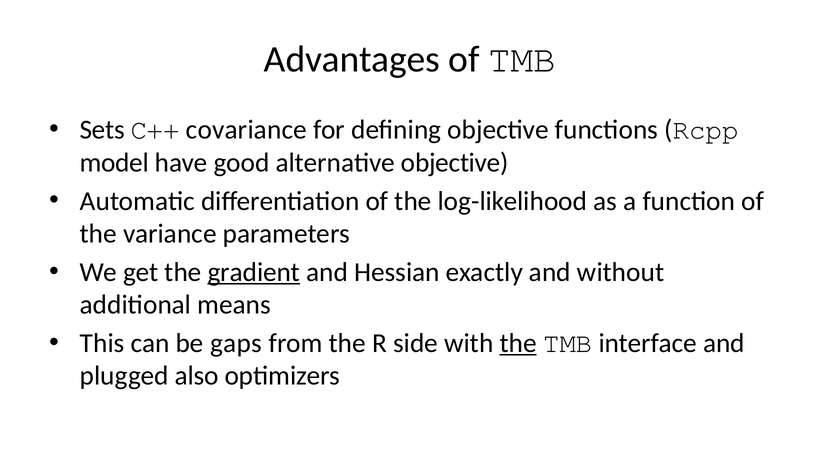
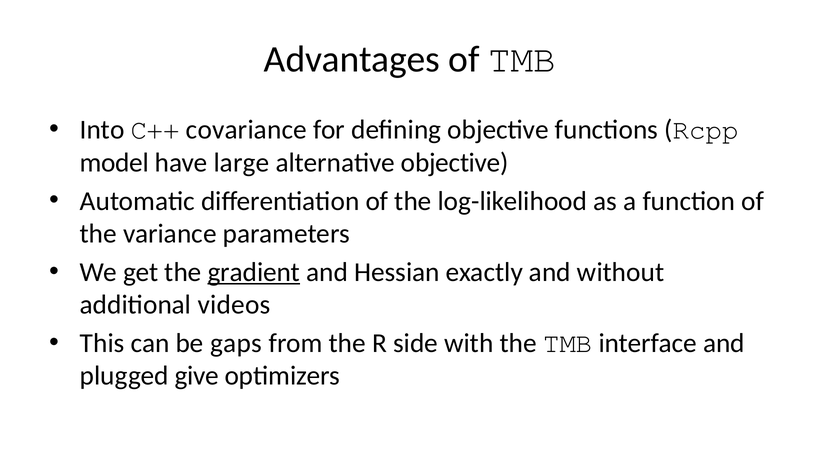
Sets: Sets -> Into
good: good -> large
means: means -> videos
the at (518, 343) underline: present -> none
also: also -> give
